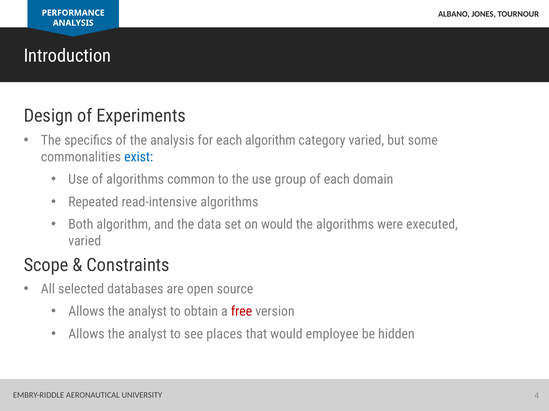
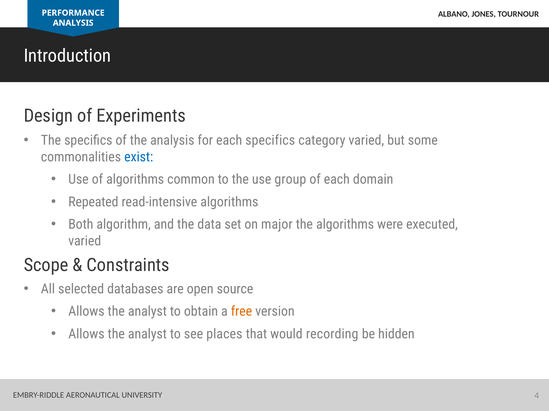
each algorithm: algorithm -> specifics
on would: would -> major
free colour: red -> orange
employee: employee -> recording
